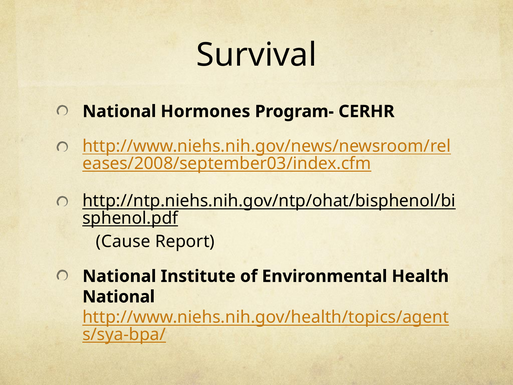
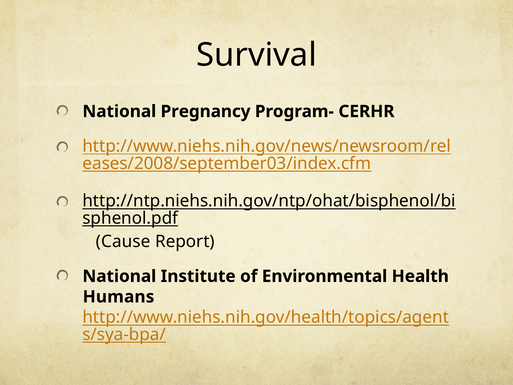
Hormones: Hormones -> Pregnancy
National at (119, 297): National -> Humans
